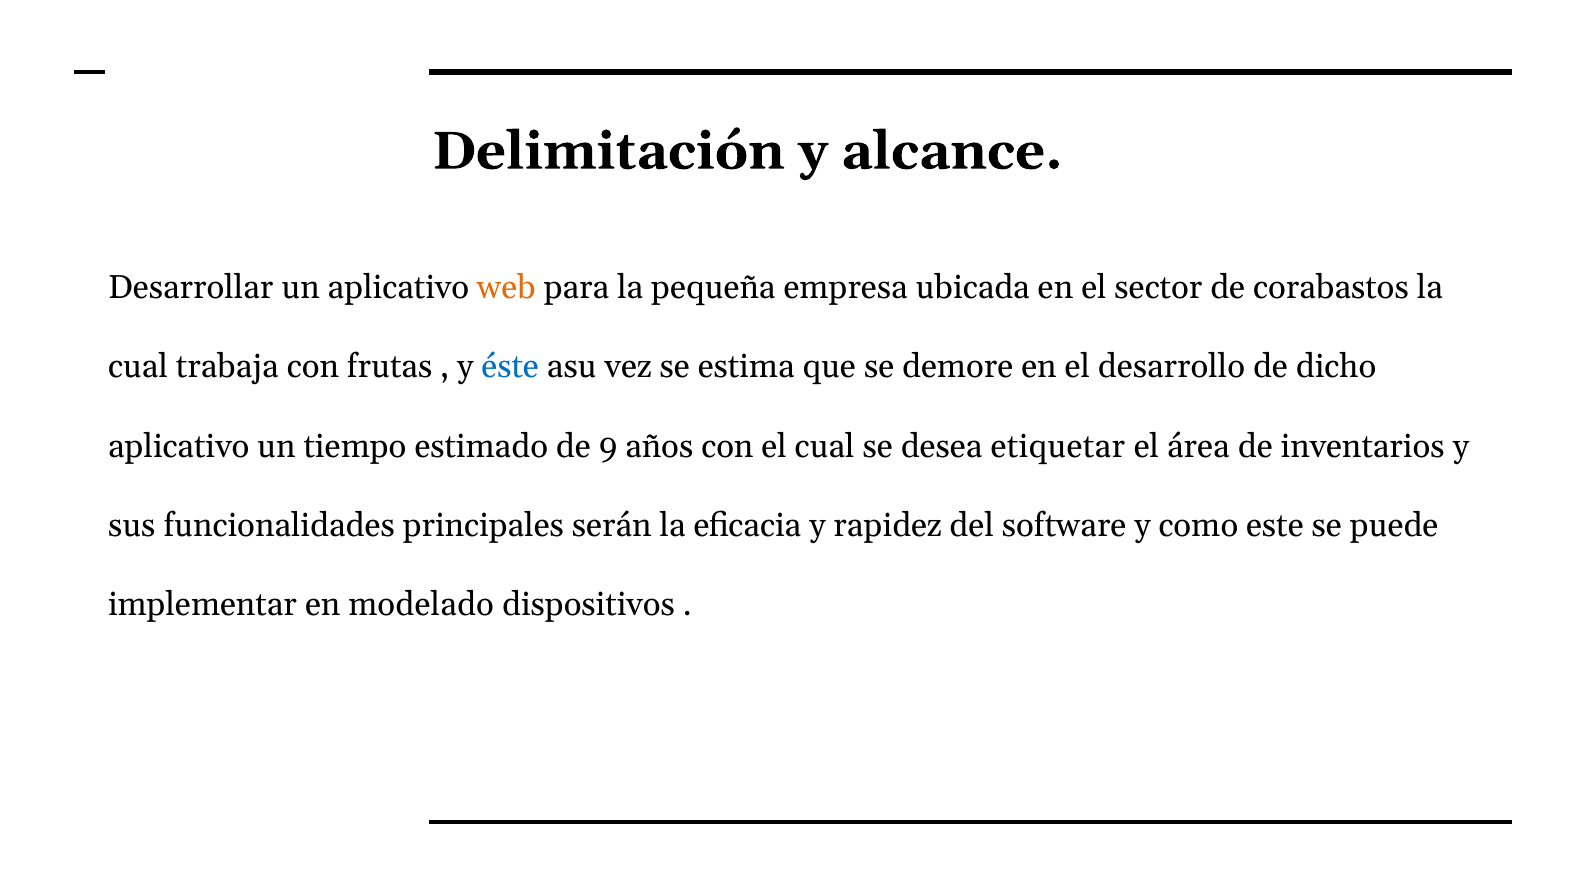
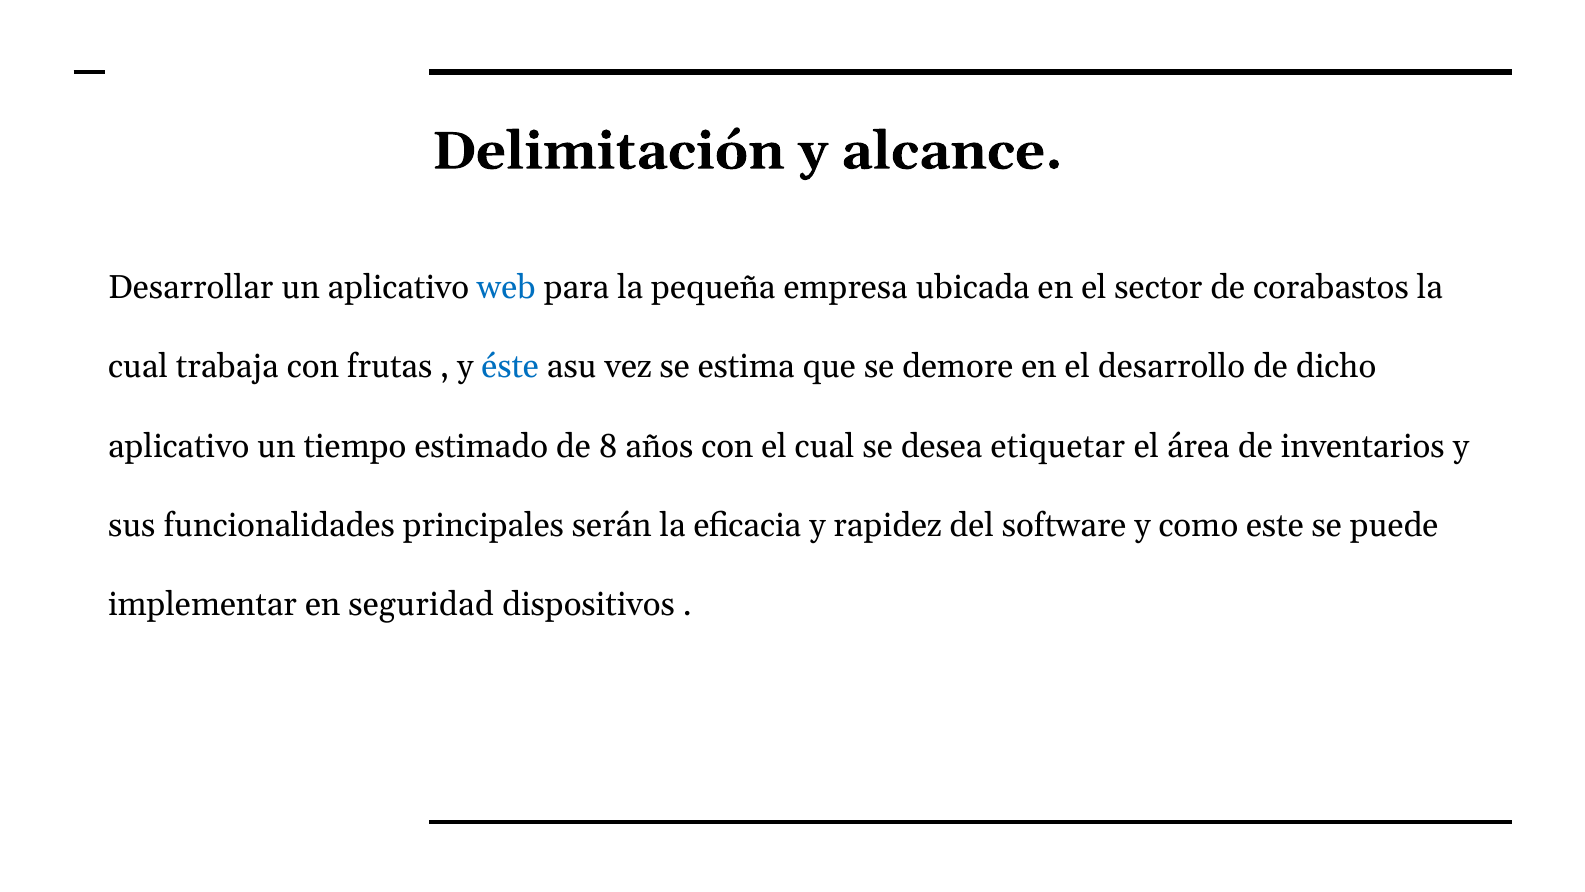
web colour: orange -> blue
9: 9 -> 8
modelado: modelado -> seguridad
